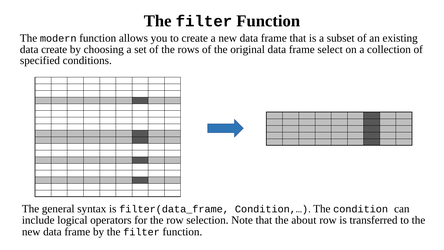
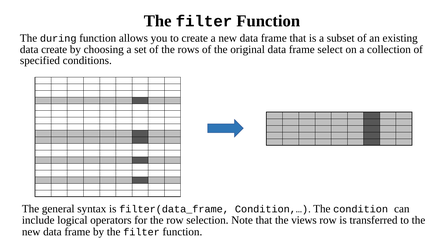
modern: modern -> during
about: about -> views
